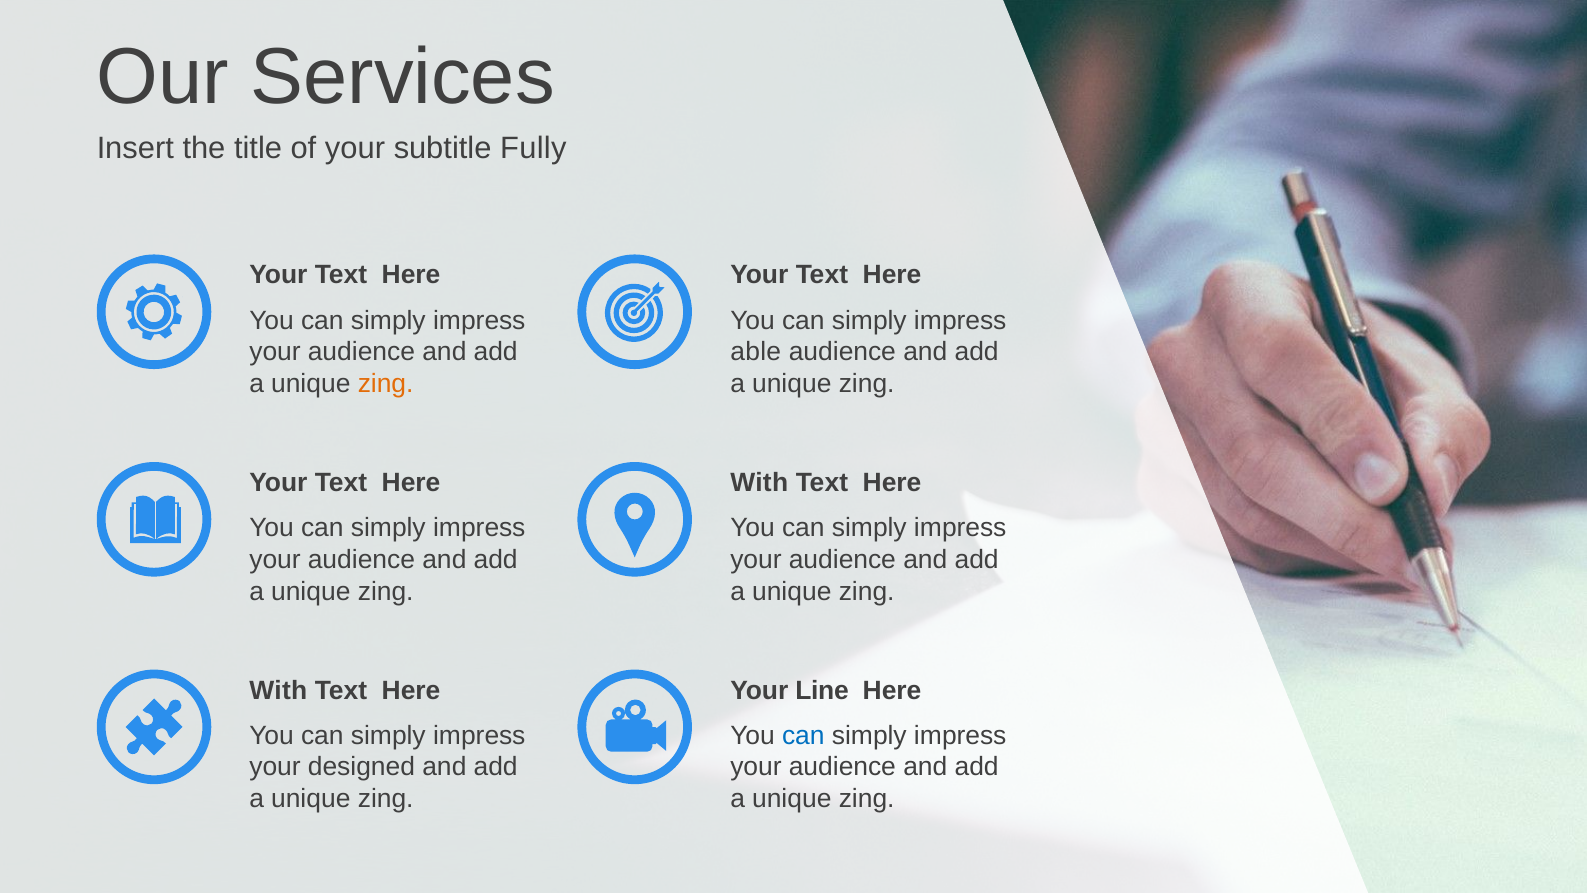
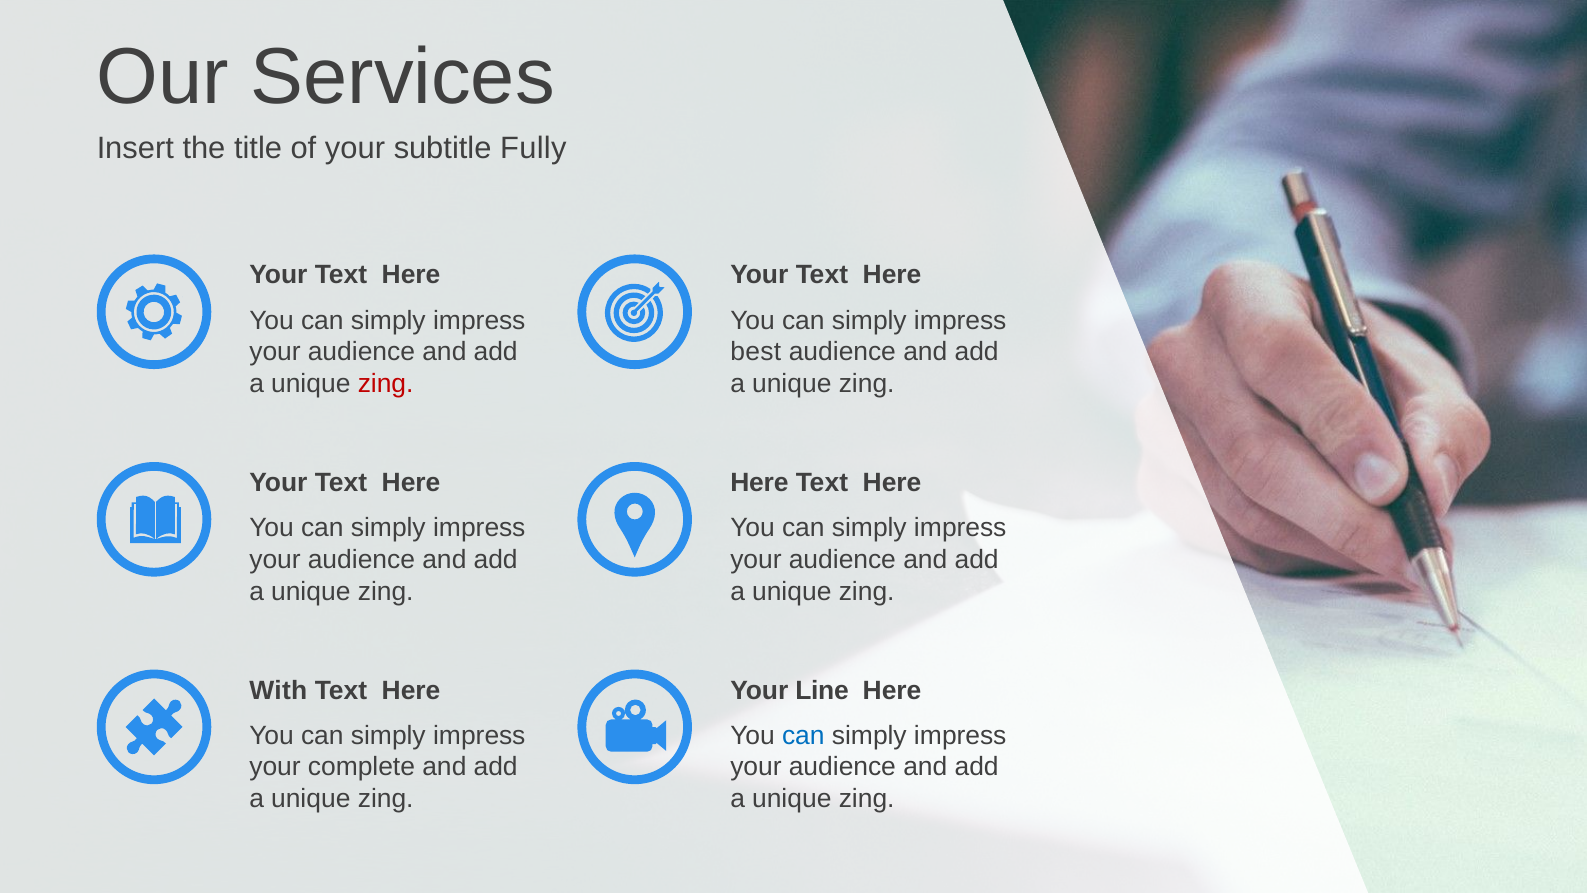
able: able -> best
zing at (386, 384) colour: orange -> red
With at (759, 483): With -> Here
designed: designed -> complete
